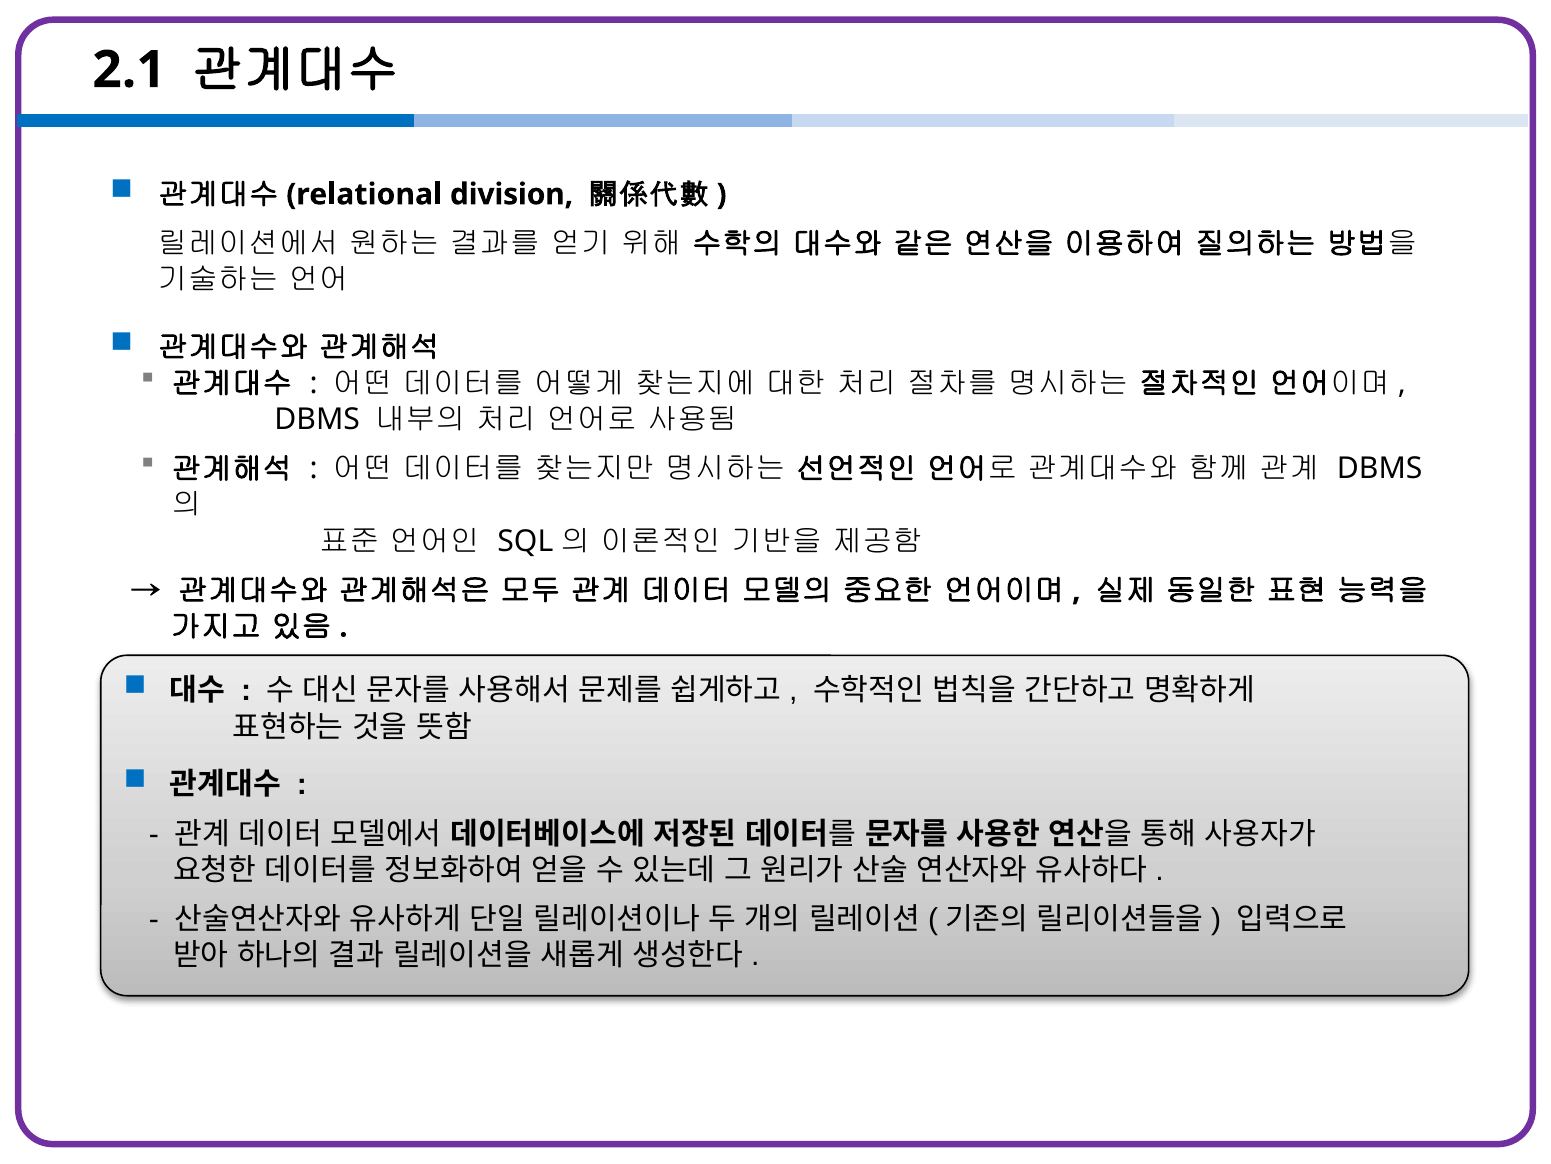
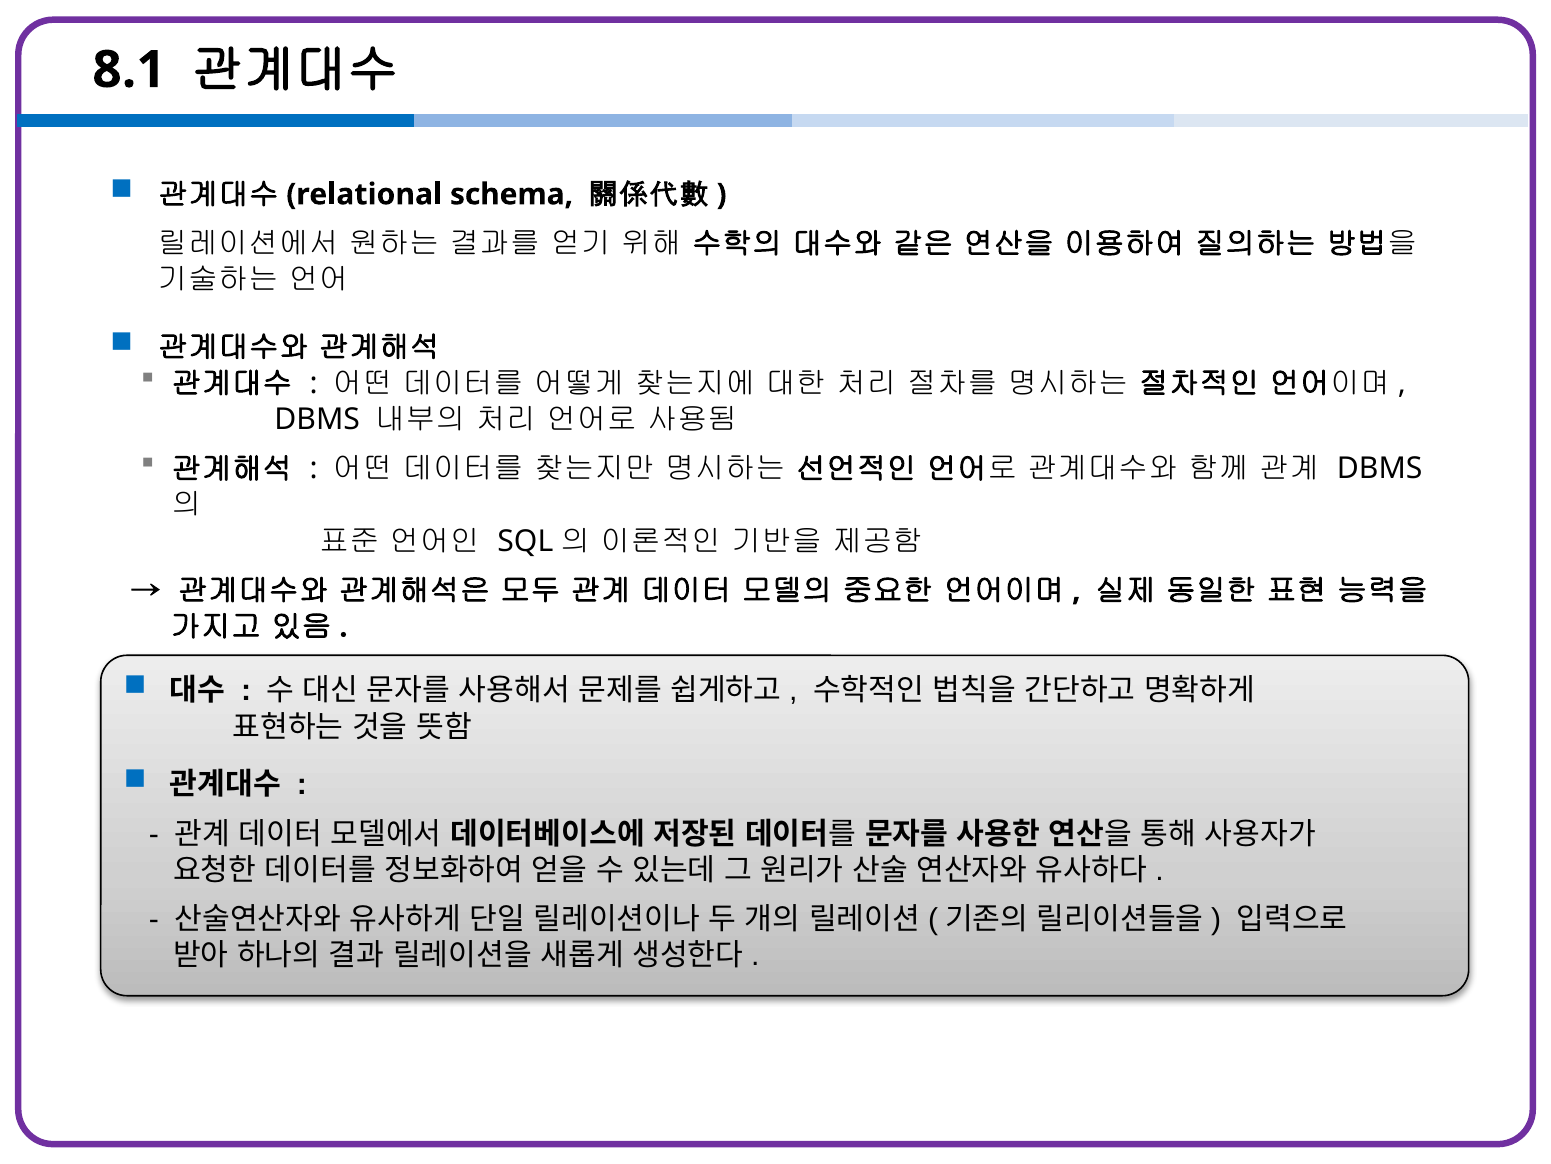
2.1: 2.1 -> 8.1
division: division -> schema
